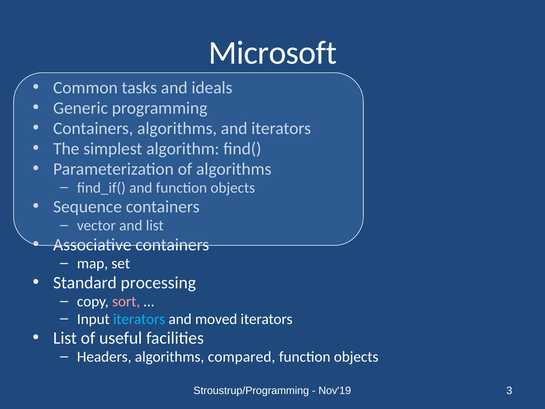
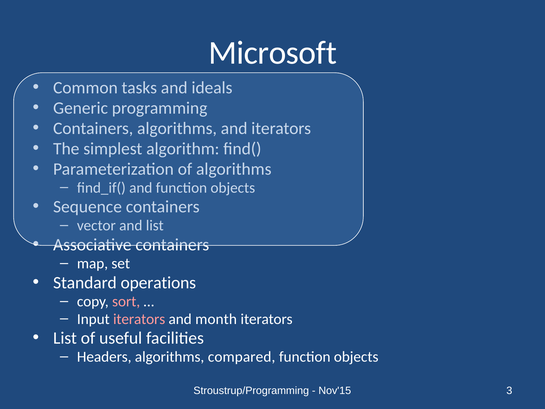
processing: processing -> operations
iterators at (139, 319) colour: light blue -> pink
moved: moved -> month
Nov'19: Nov'19 -> Nov'15
